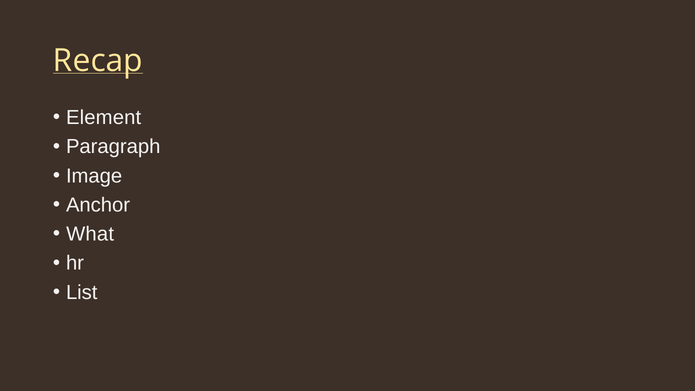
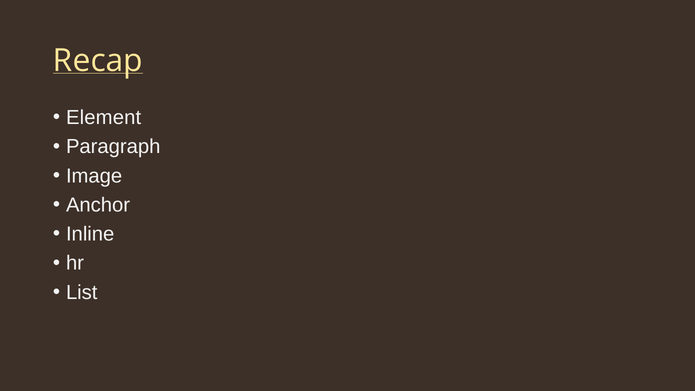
What: What -> Inline
